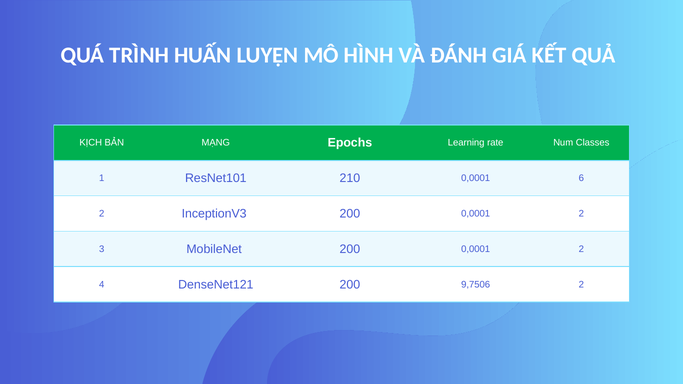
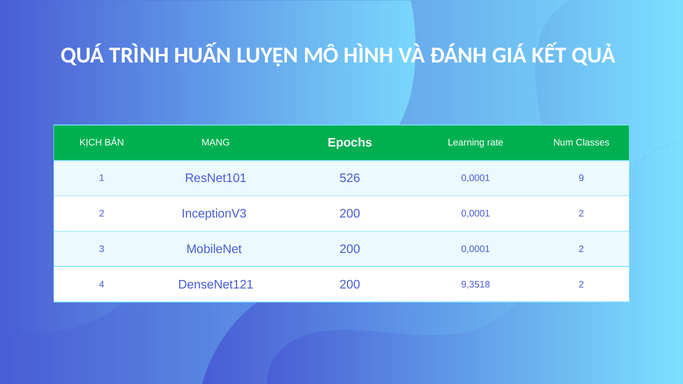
210: 210 -> 526
6: 6 -> 9
9,7506: 9,7506 -> 9,3518
